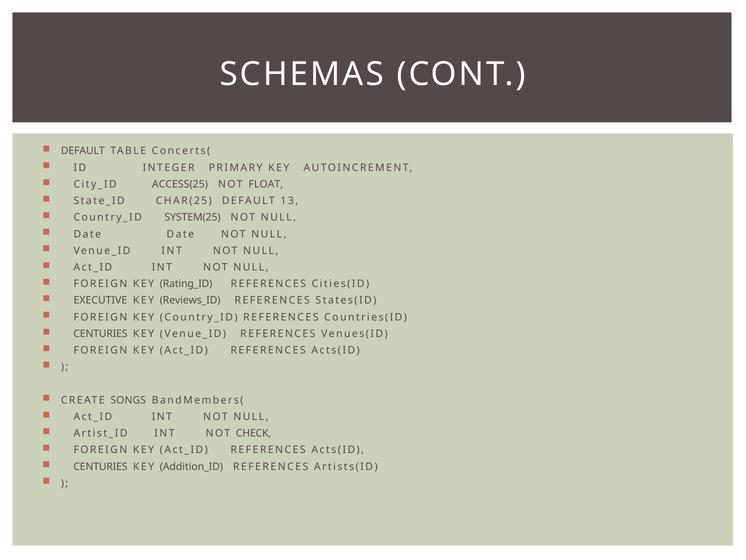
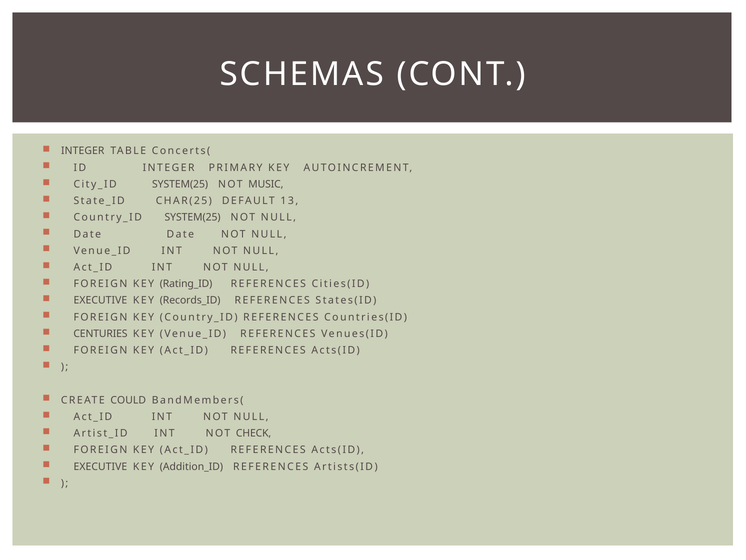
DEFAULT at (83, 151): DEFAULT -> INTEGER
City_ID ACCESS(25: ACCESS(25 -> SYSTEM(25
FLOAT: FLOAT -> MUSIC
Reviews_ID: Reviews_ID -> Records_ID
SONGS: SONGS -> COULD
CENTURIES at (100, 466): CENTURIES -> EXECUTIVE
